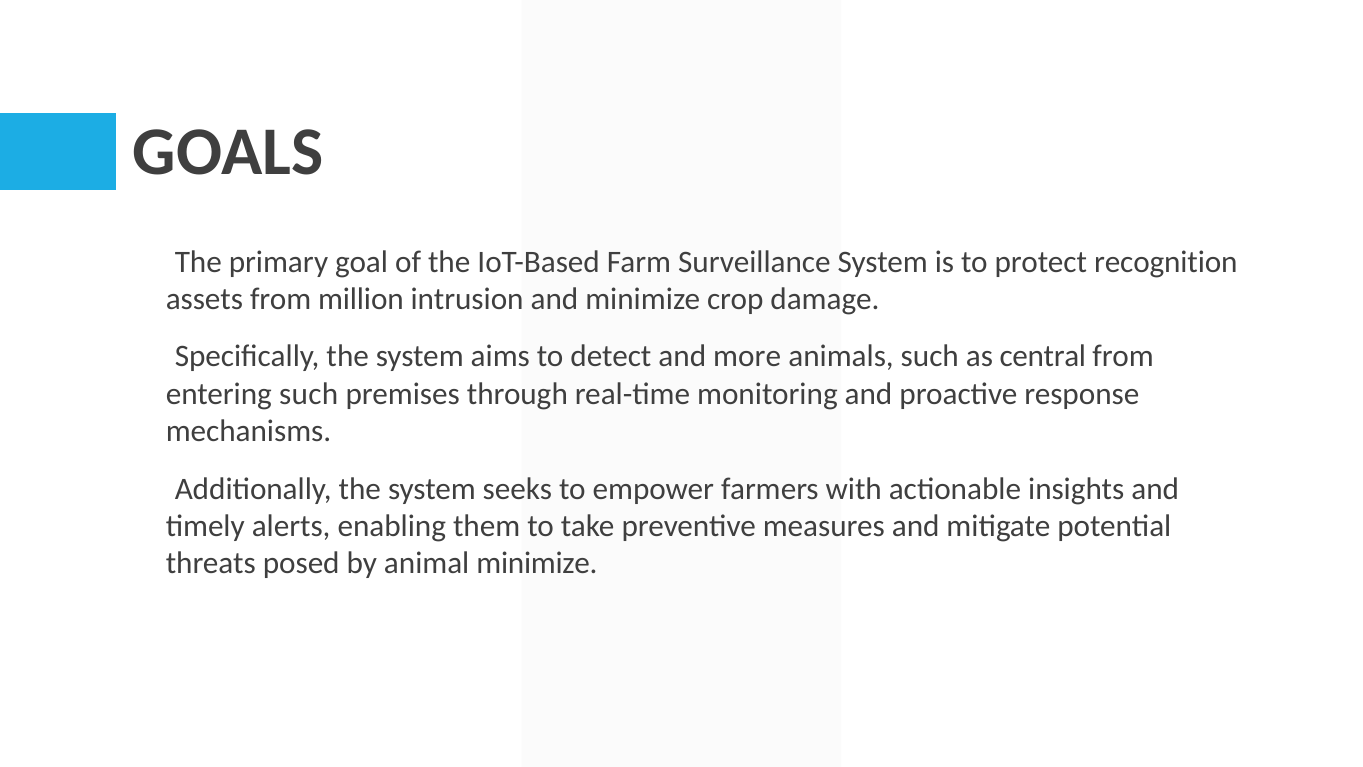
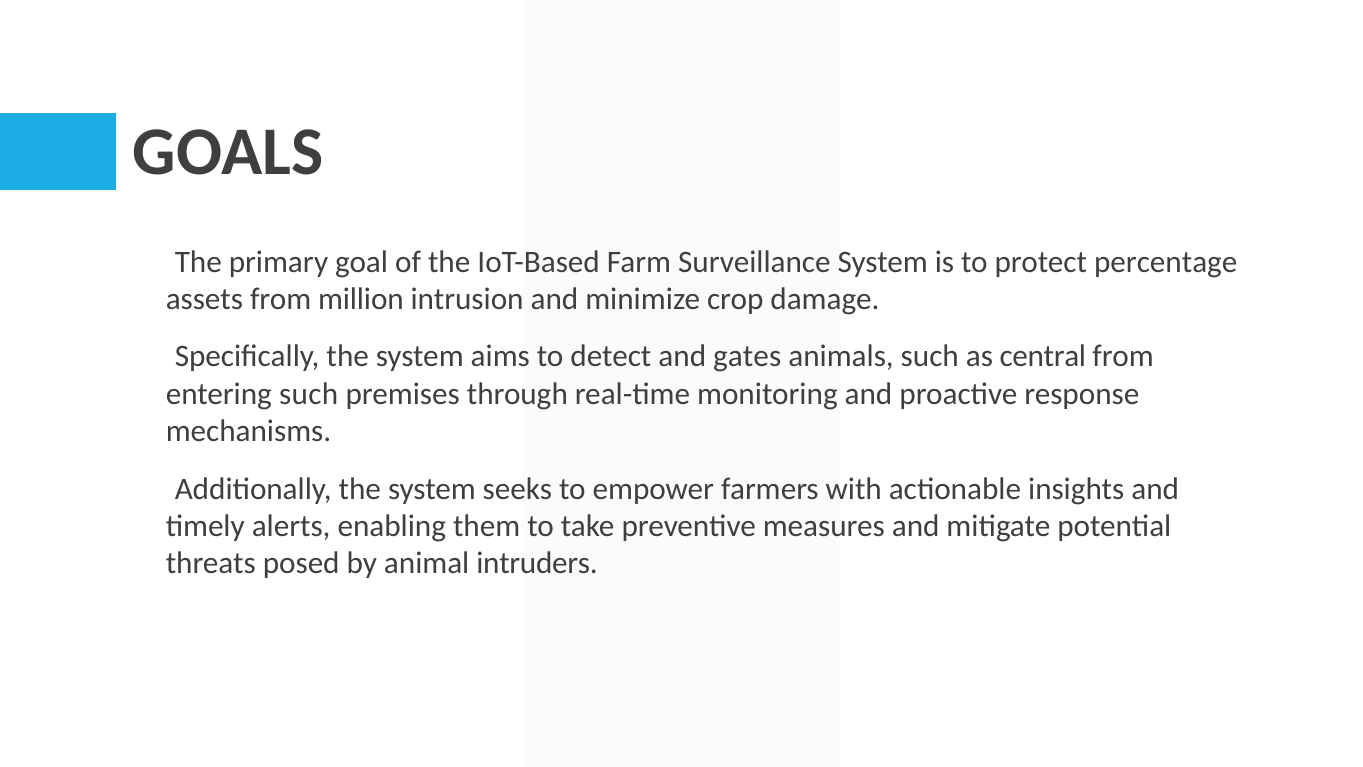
recognition: recognition -> percentage
more: more -> gates
animal minimize: minimize -> intruders
